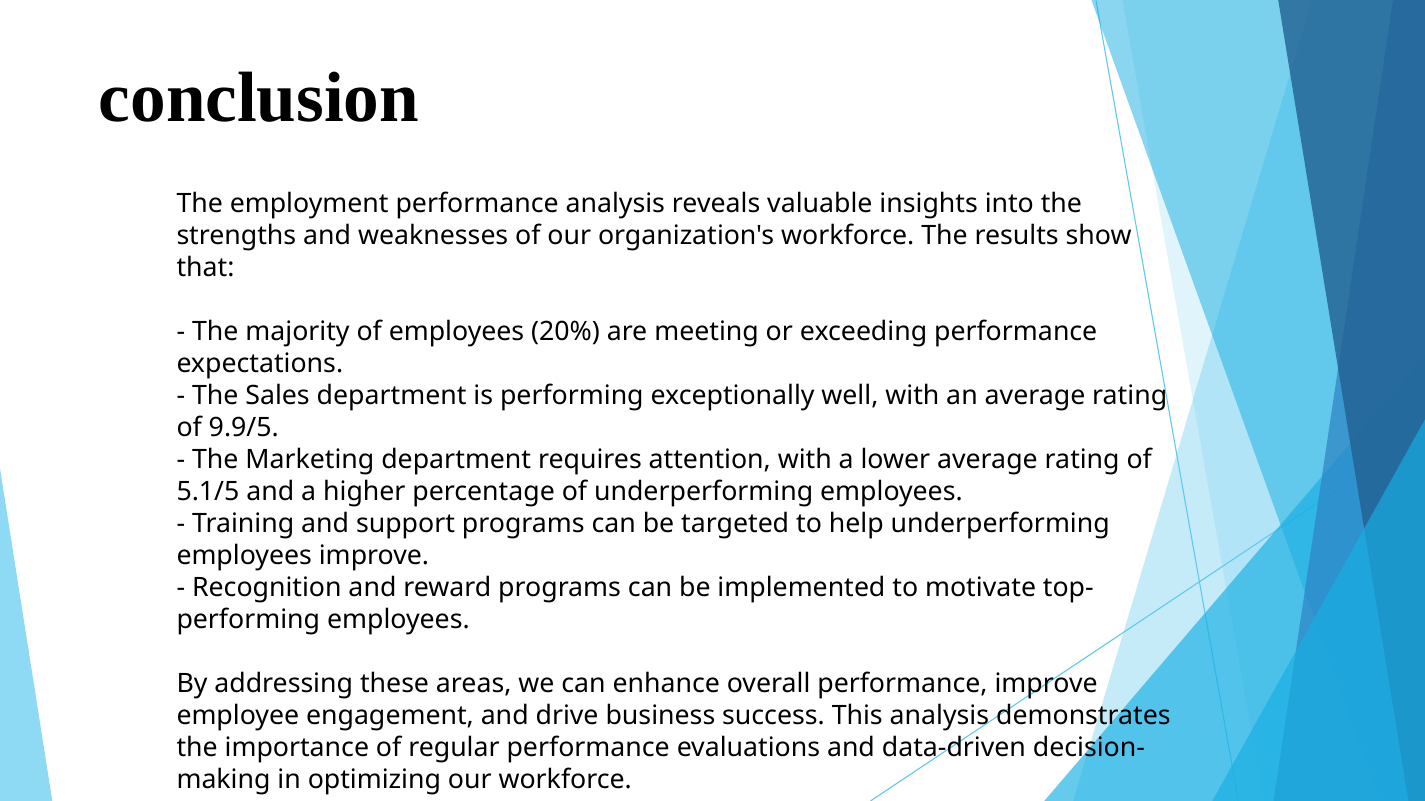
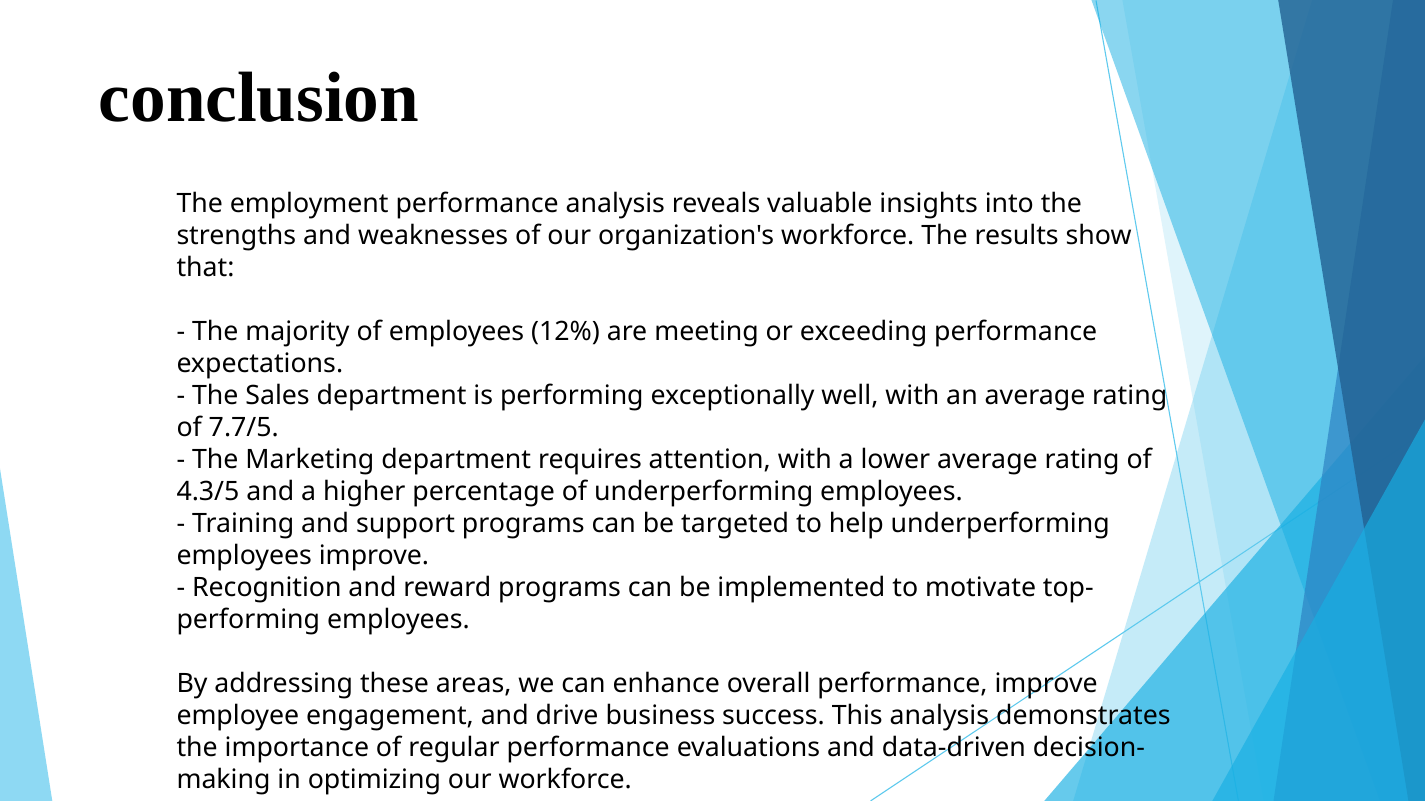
20%: 20% -> 12%
9.9/5: 9.9/5 -> 7.7/5
5.1/5: 5.1/5 -> 4.3/5
